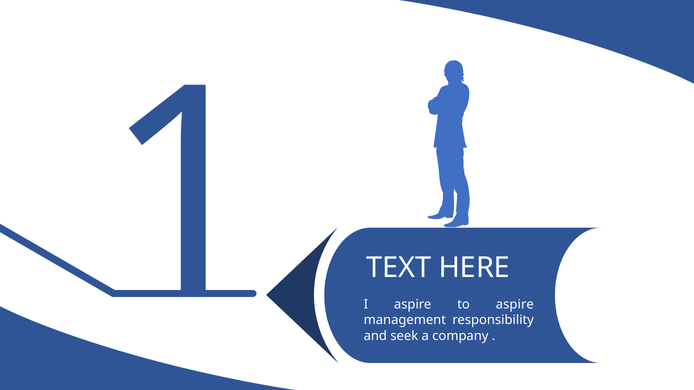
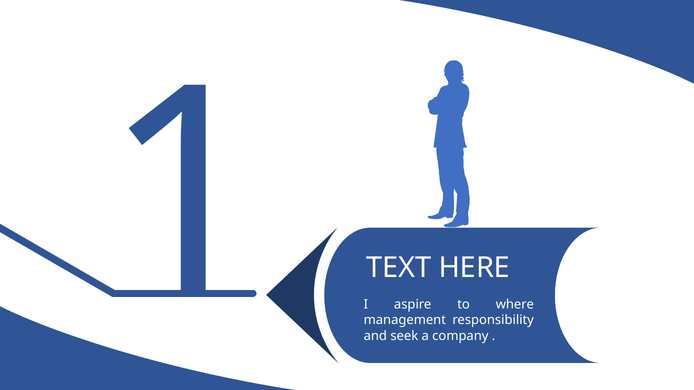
to aspire: aspire -> where
